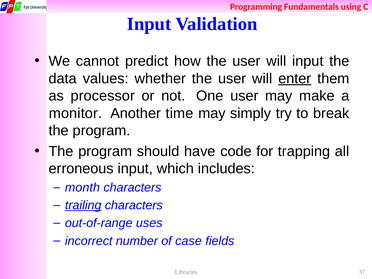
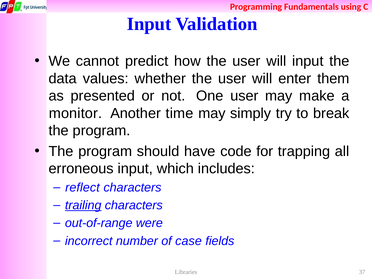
enter underline: present -> none
processor: processor -> presented
month: month -> reflect
uses: uses -> were
